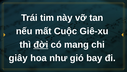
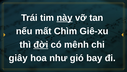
này underline: none -> present
Cuộc: Cuộc -> Chìm
mang: mang -> mênh
